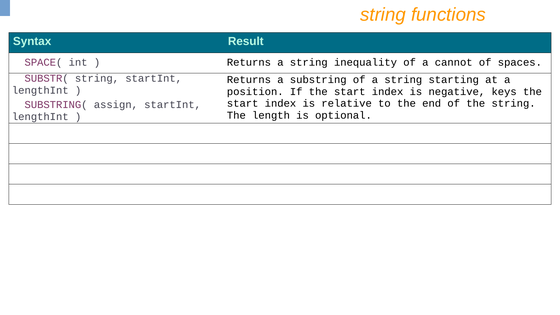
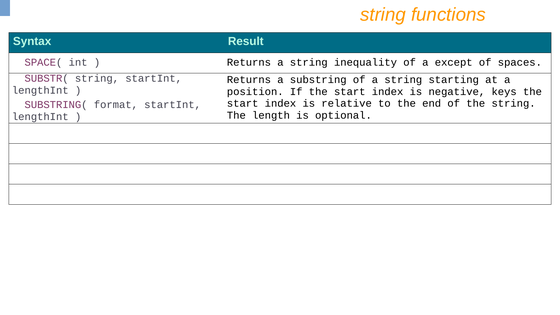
cannot: cannot -> except
assign: assign -> format
